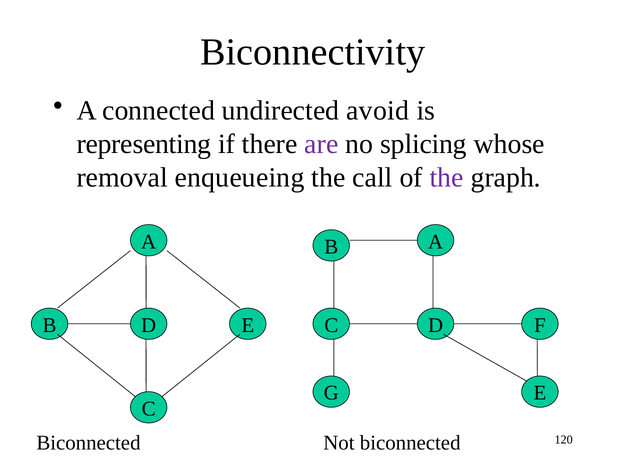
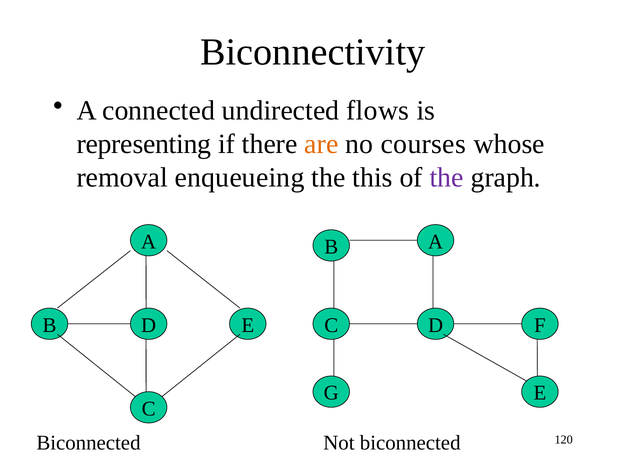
avoid: avoid -> flows
are colour: purple -> orange
splicing: splicing -> courses
call: call -> this
